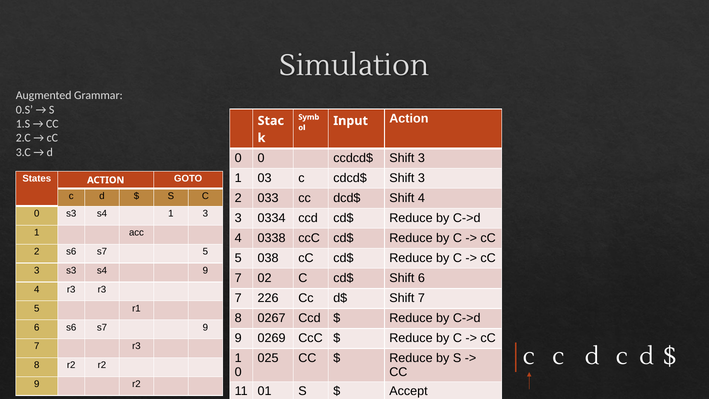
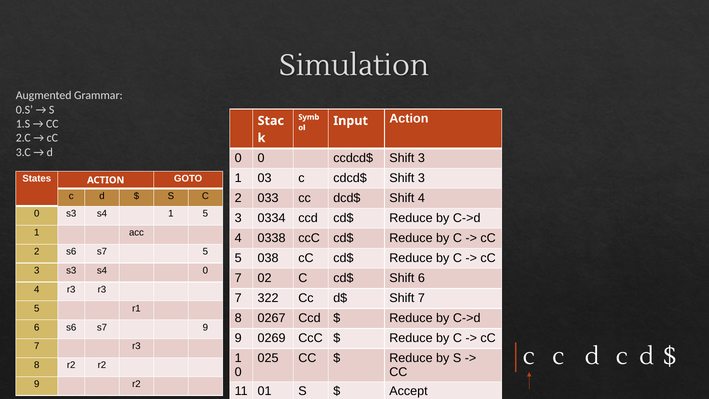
1 3: 3 -> 5
s4 9: 9 -> 0
226: 226 -> 322
